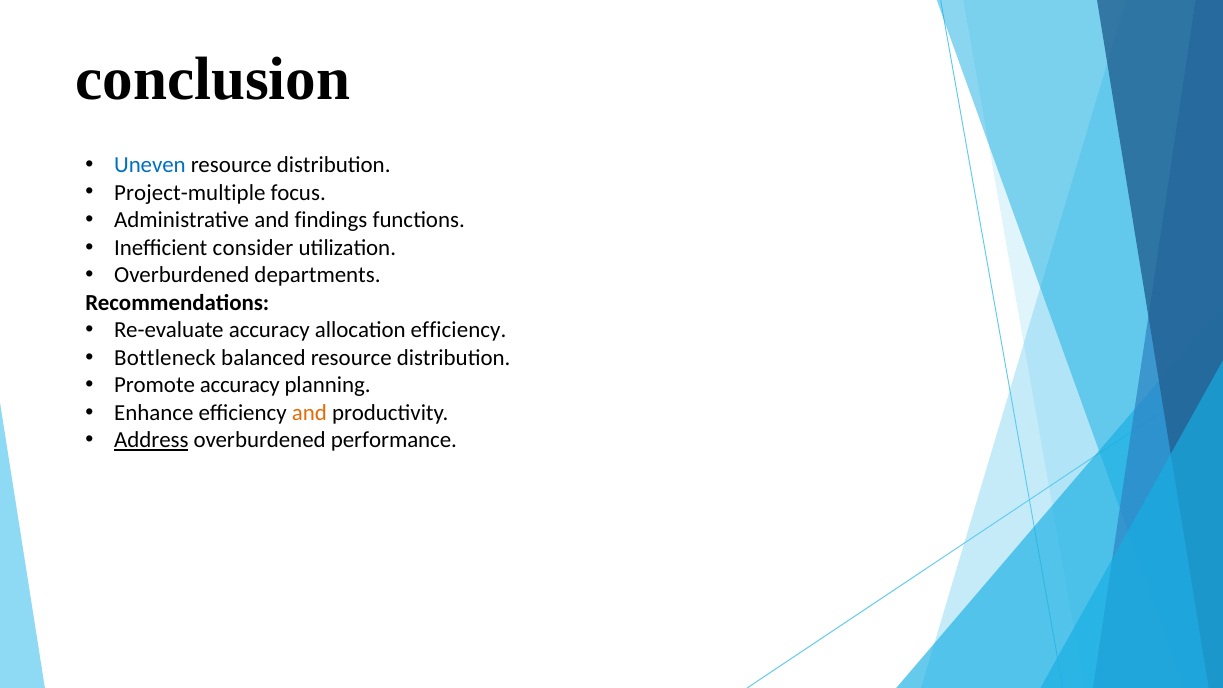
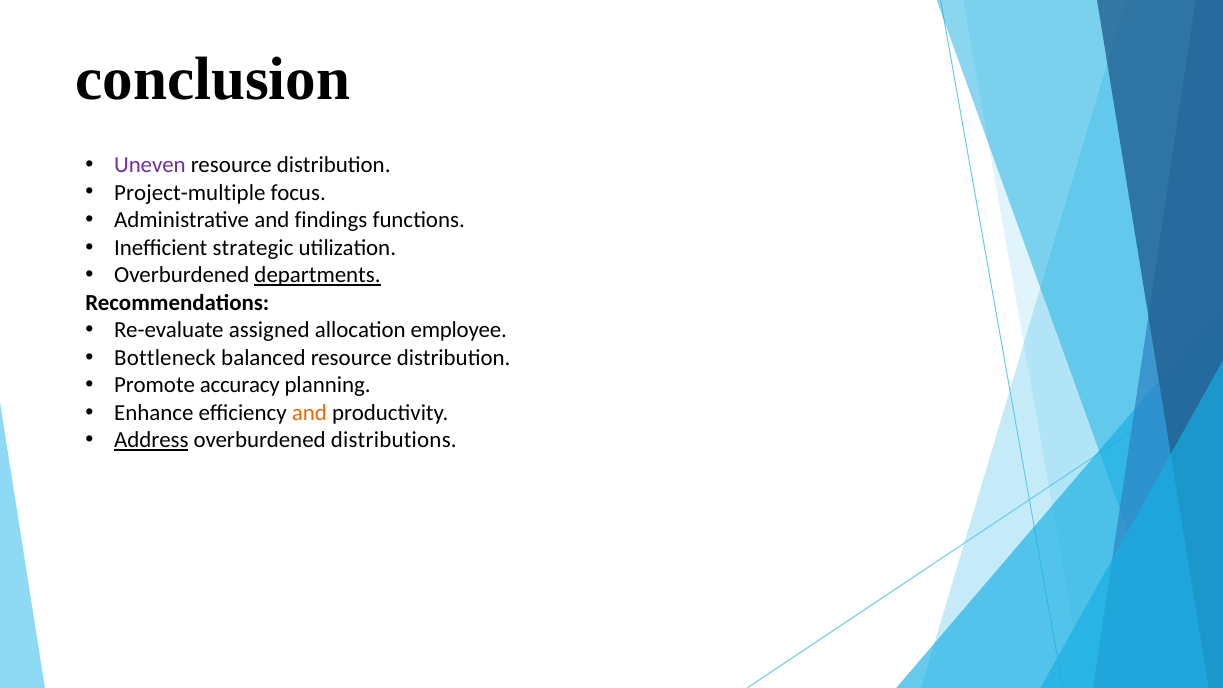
Uneven colour: blue -> purple
consider: consider -> strategic
departments underline: none -> present
Re-evaluate accuracy: accuracy -> assigned
allocation efficiency: efficiency -> employee
performance: performance -> distributions
